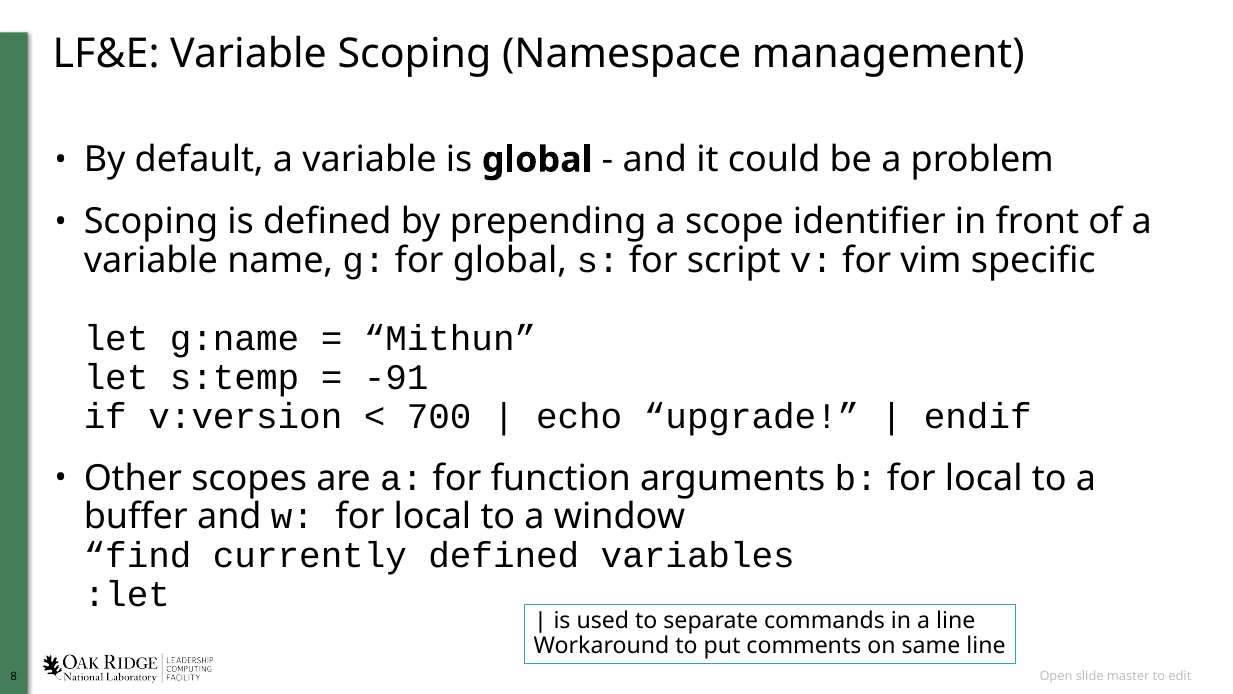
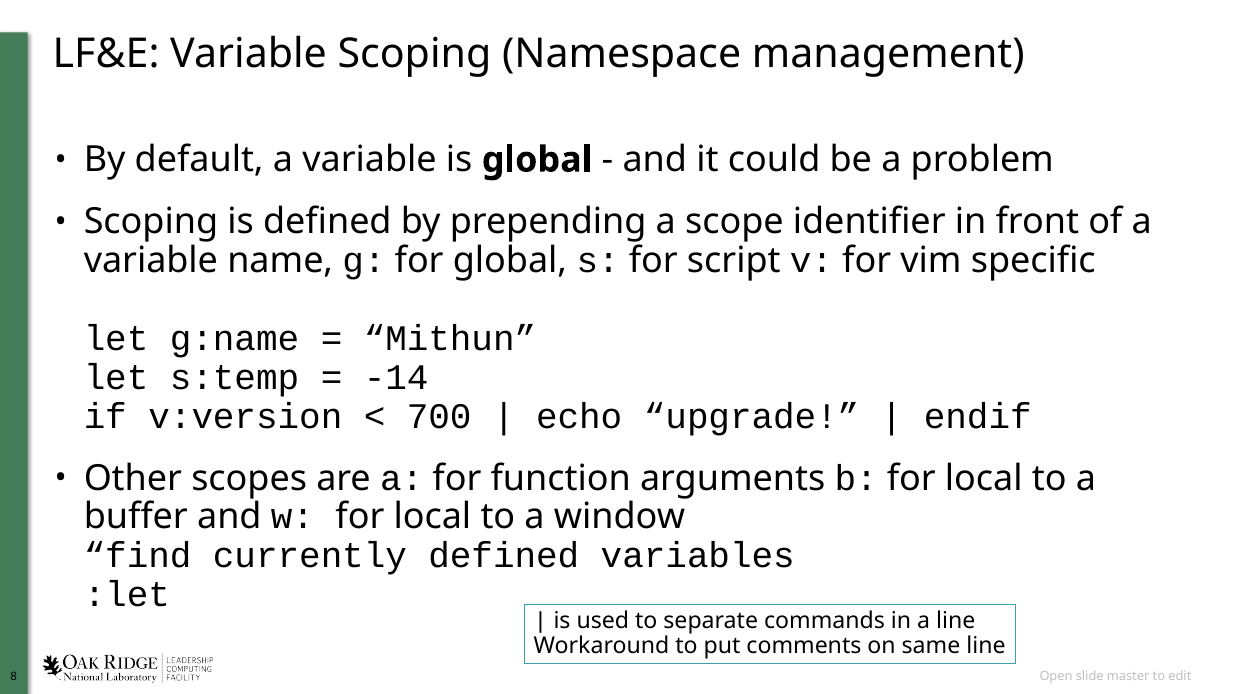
-91: -91 -> -14
